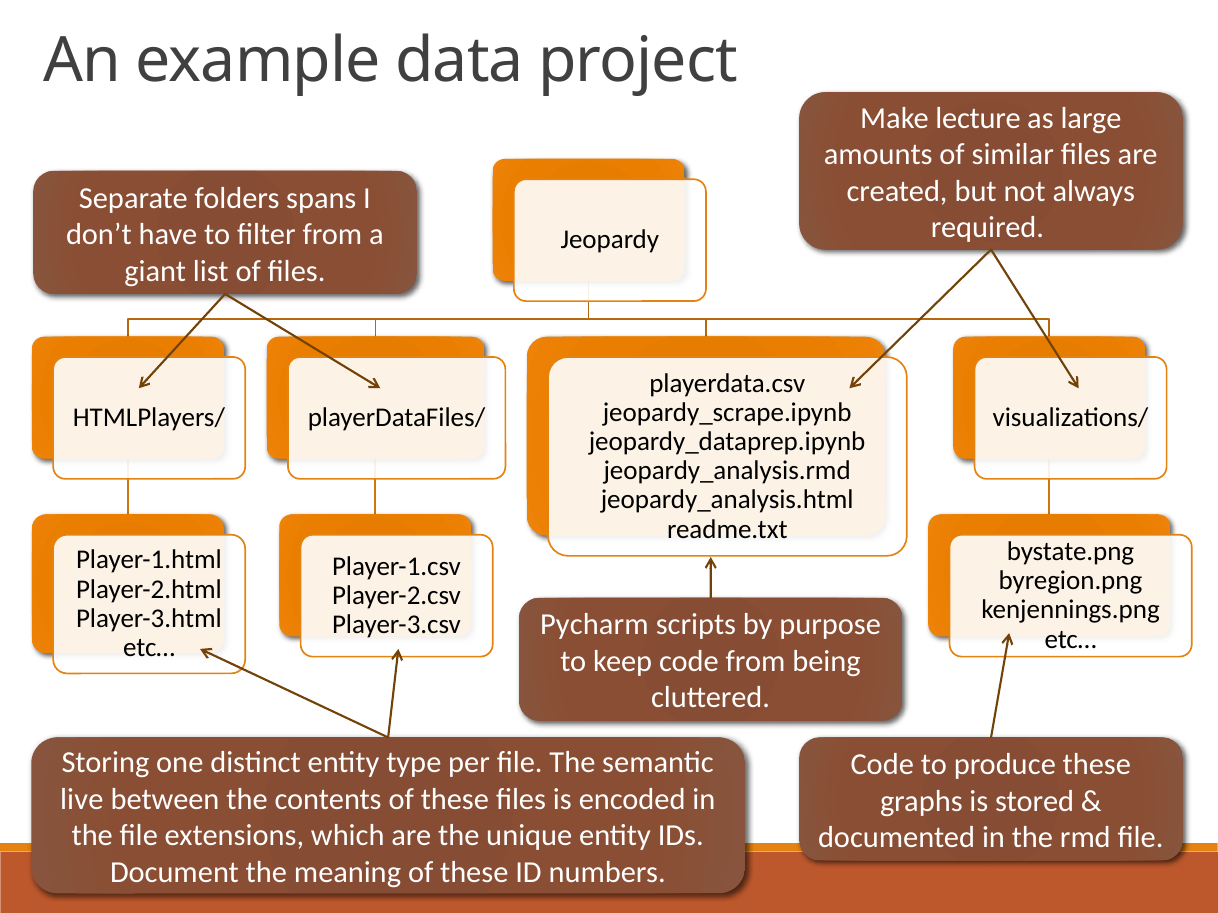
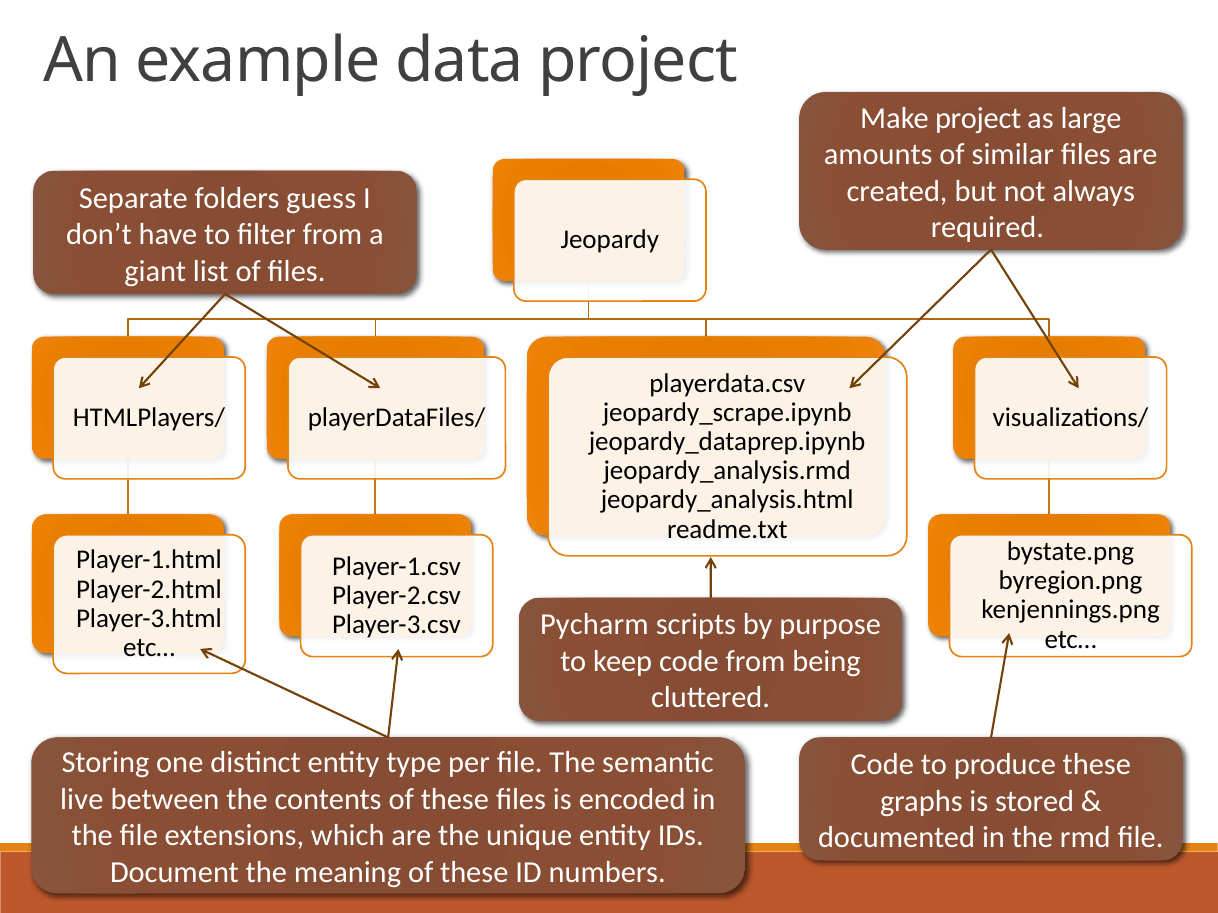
Make lecture: lecture -> project
spans: spans -> guess
